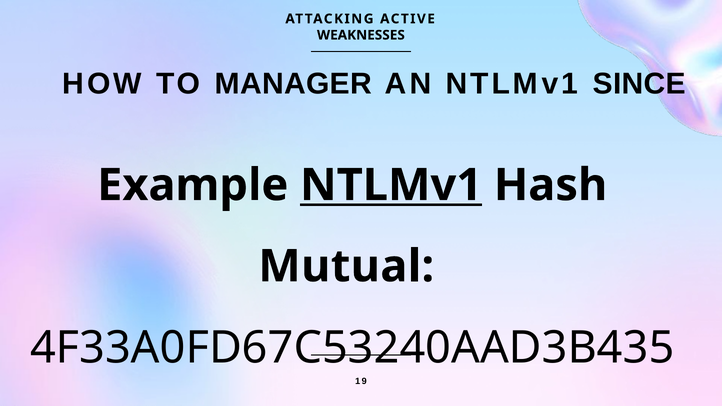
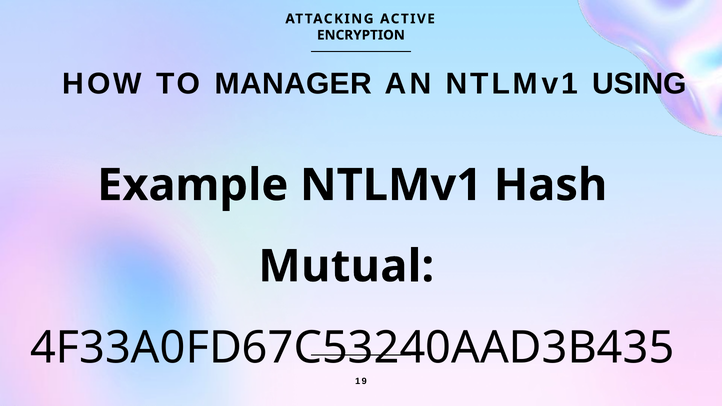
WEAKNESSES: WEAKNESSES -> ENCRYPTION
SINCE: SINCE -> USING
NTLMv1 at (391, 185) underline: present -> none
